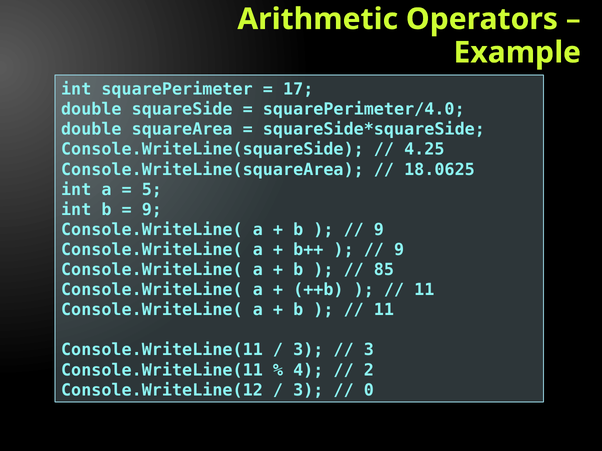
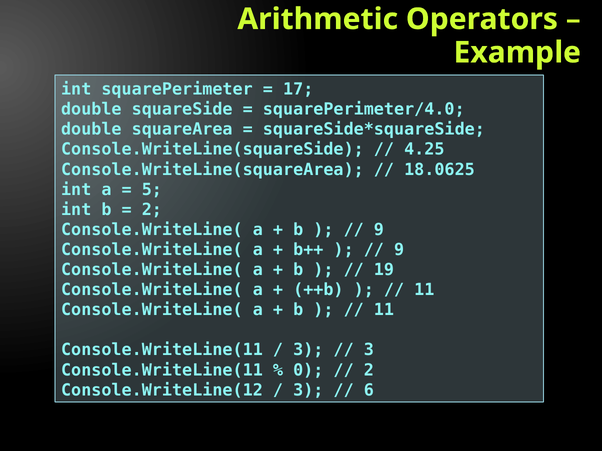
9 at (152, 210): 9 -> 2
85: 85 -> 19
4: 4 -> 0
0: 0 -> 6
